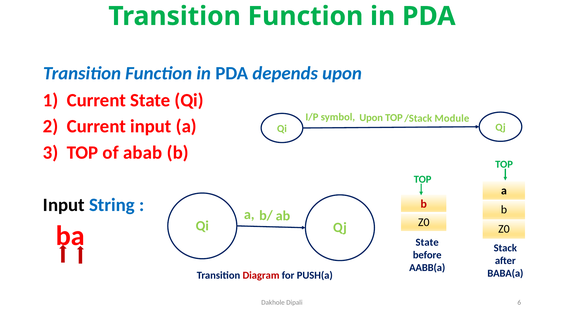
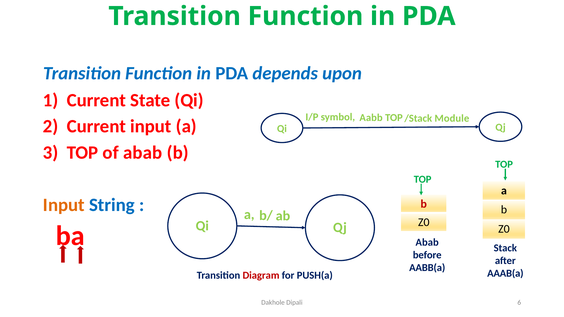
Upon at (371, 118): Upon -> Aabb
Input at (64, 205) colour: black -> orange
State at (427, 243): State -> Abab
BABA(a: BABA(a -> AAAB(a
